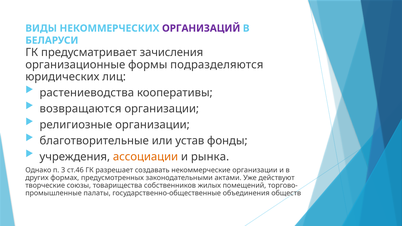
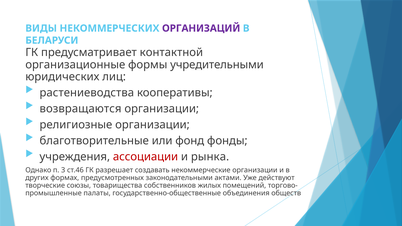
зачисления: зачисления -> контактной
подразделяются: подразделяются -> учредительными
устав: устав -> фонд
ассоциации colour: orange -> red
